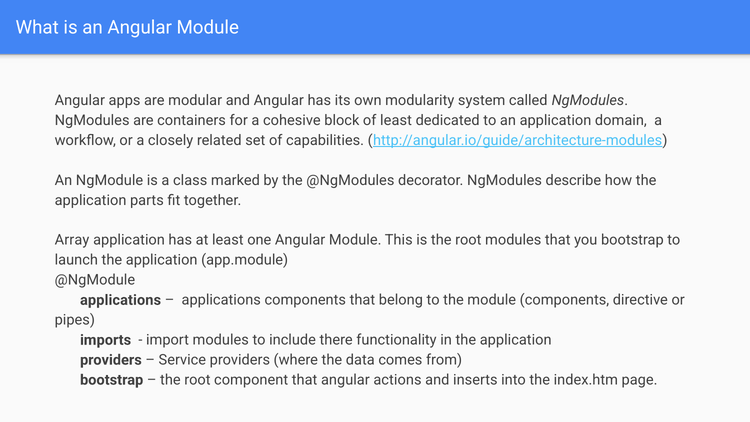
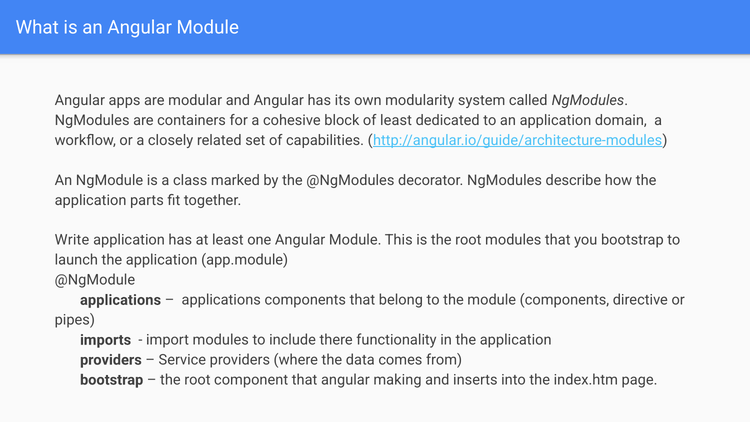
Array: Array -> Write
actions: actions -> making
